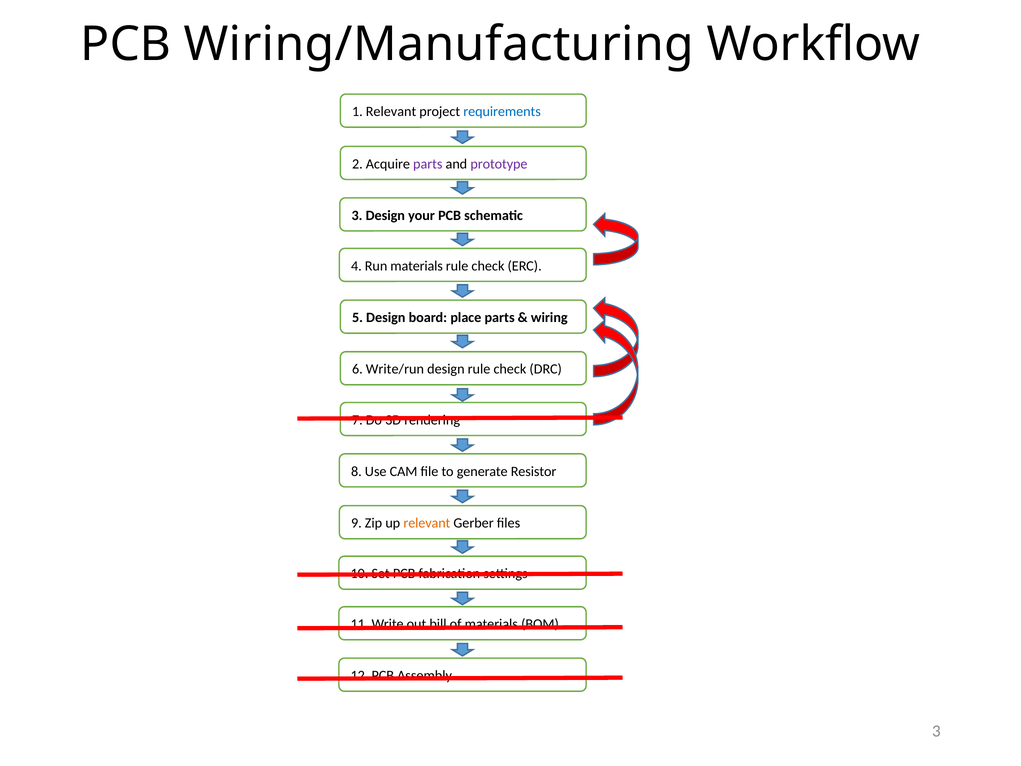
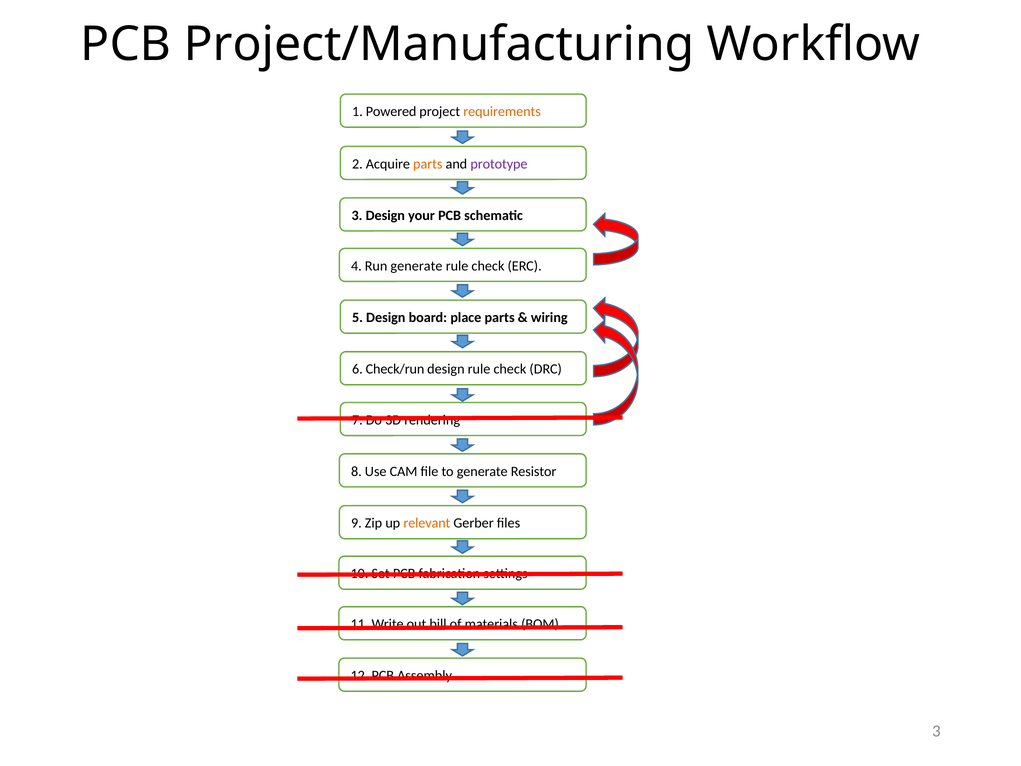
Wiring/Manufacturing: Wiring/Manufacturing -> Project/Manufacturing
1 Relevant: Relevant -> Powered
requirements colour: blue -> orange
parts at (428, 164) colour: purple -> orange
Run materials: materials -> generate
Write/run: Write/run -> Check/run
